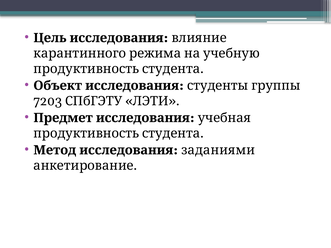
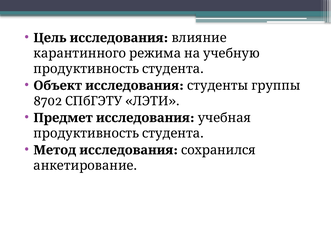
7203: 7203 -> 8702
заданиями: заданиями -> сохранился
